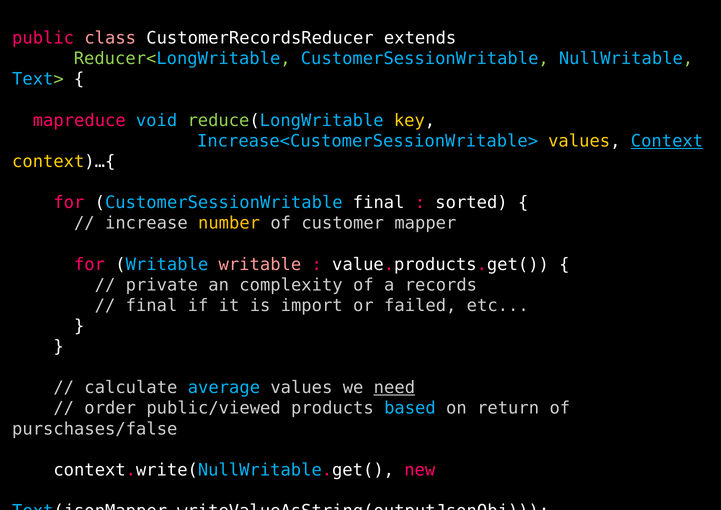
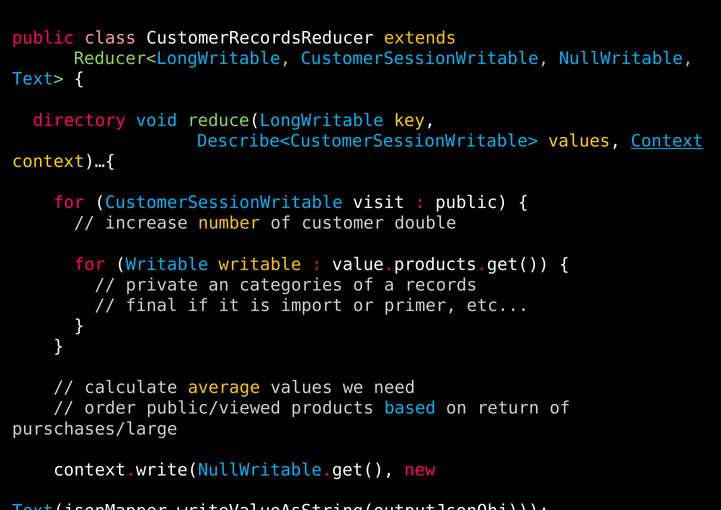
extends colour: white -> yellow
mapreduce: mapreduce -> directory
Increase<CustomerSessionWritable>: Increase<CustomerSessionWritable> -> Describe<CustomerSessionWritable>
CustomerSessionWritable final: final -> visit
sorted at (471, 203): sorted -> public
mapper: mapper -> double
writable at (260, 264) colour: pink -> yellow
complexity: complexity -> categories
failed: failed -> primer
average colour: light blue -> yellow
need underline: present -> none
purschases/false: purschases/false -> purschases/large
